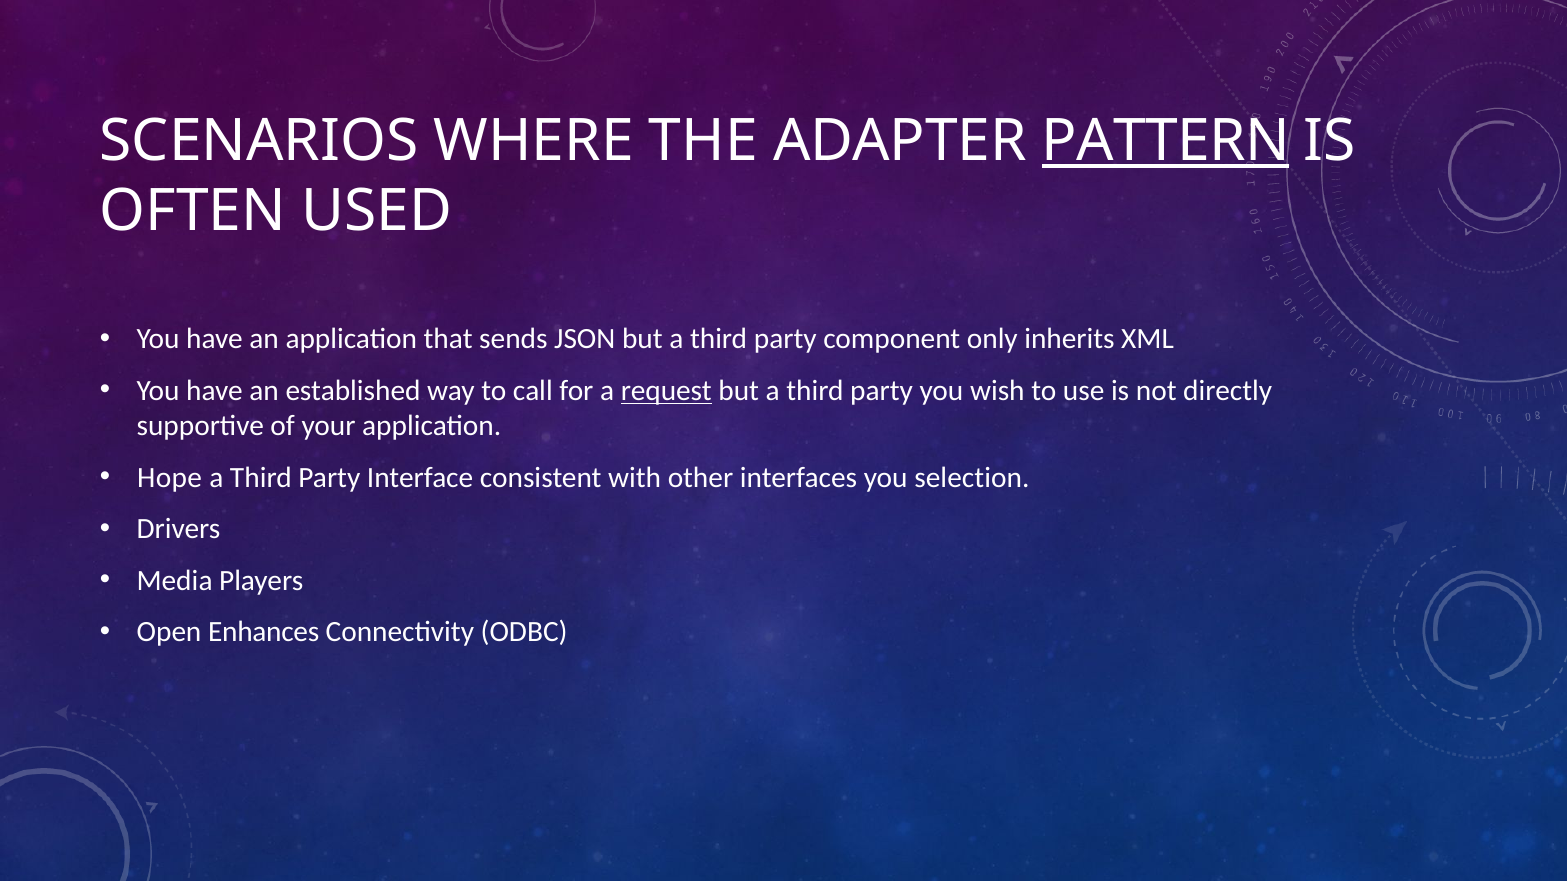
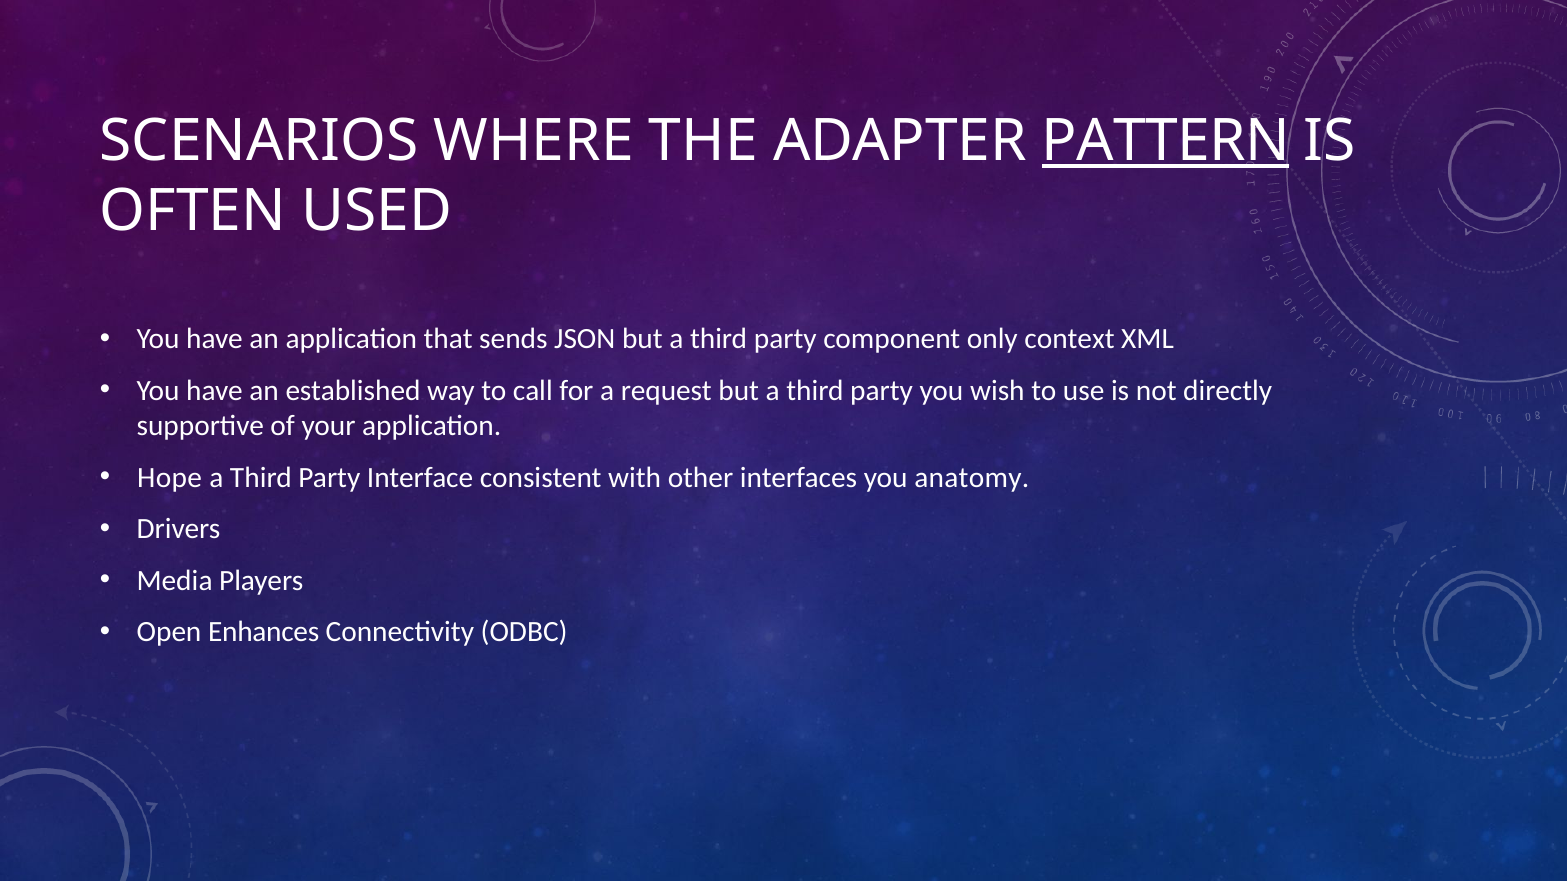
inherits: inherits -> context
request underline: present -> none
selection: selection -> anatomy
